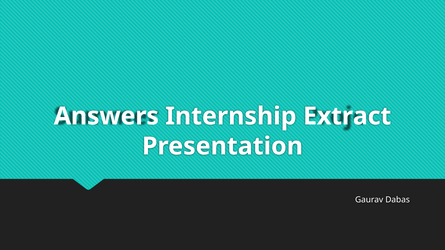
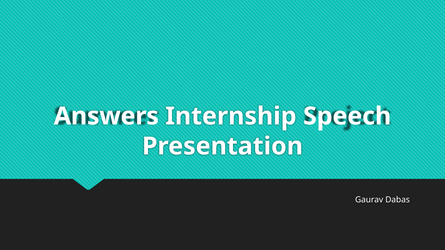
Extract: Extract -> Speech
